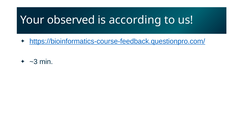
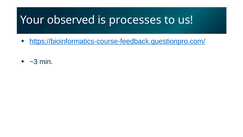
according: according -> processes
